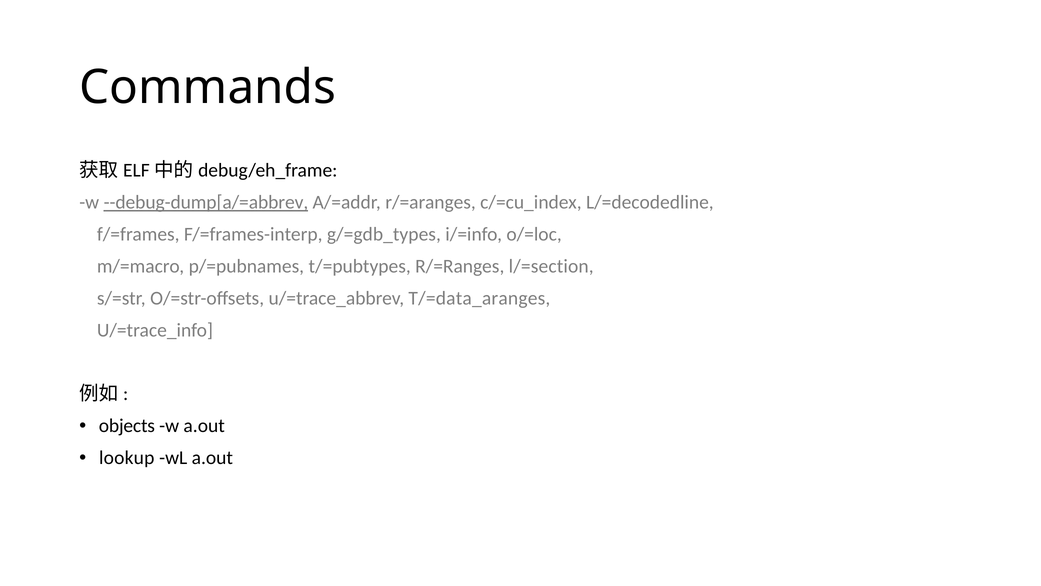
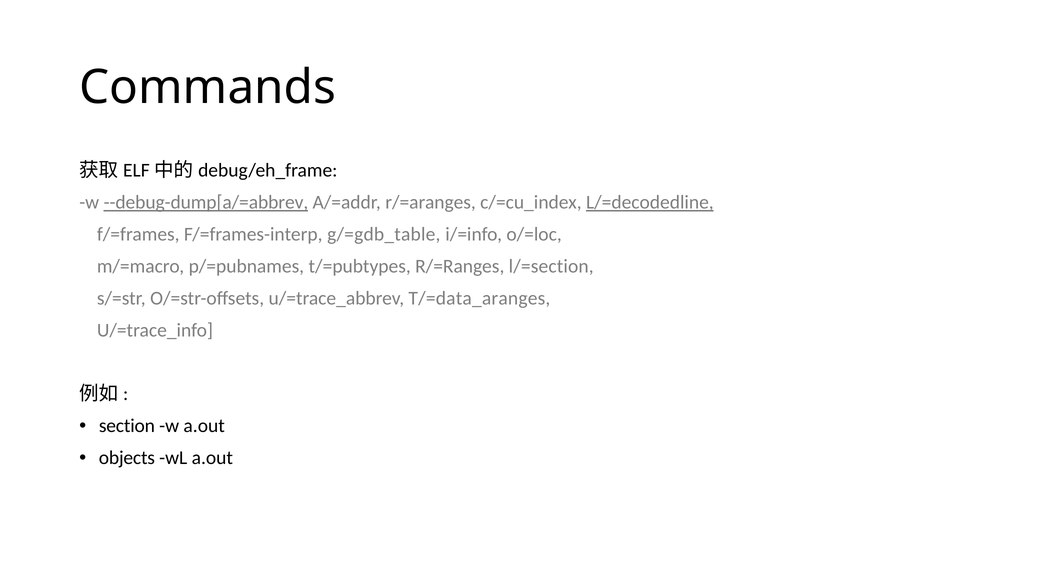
L/=decodedline underline: none -> present
g/=gdb_types: g/=gdb_types -> g/=gdb_table
objects: objects -> section
lookup: lookup -> objects
